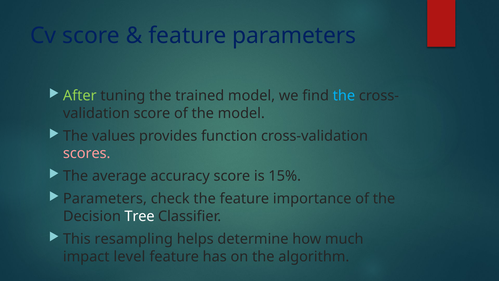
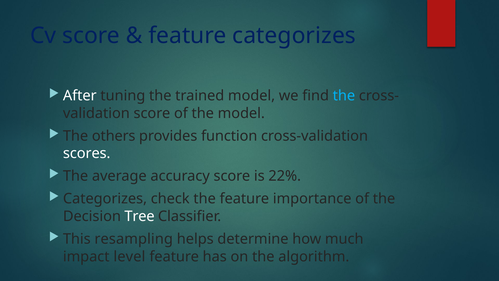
feature parameters: parameters -> categorizes
After colour: light green -> white
values: values -> others
scores colour: pink -> white
15%: 15% -> 22%
Parameters at (105, 199): Parameters -> Categorizes
